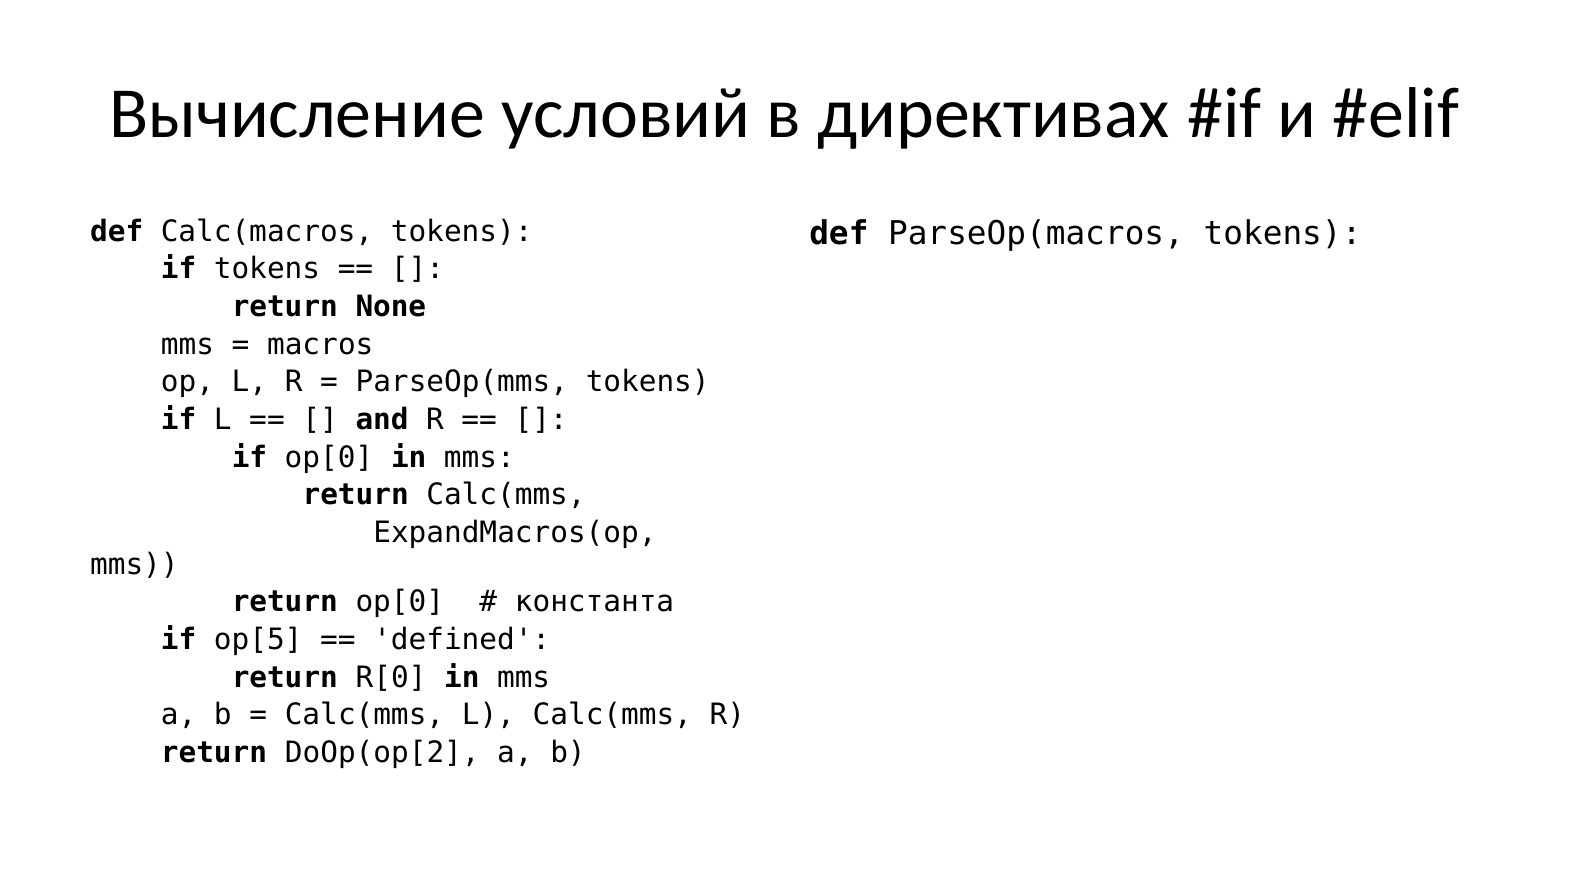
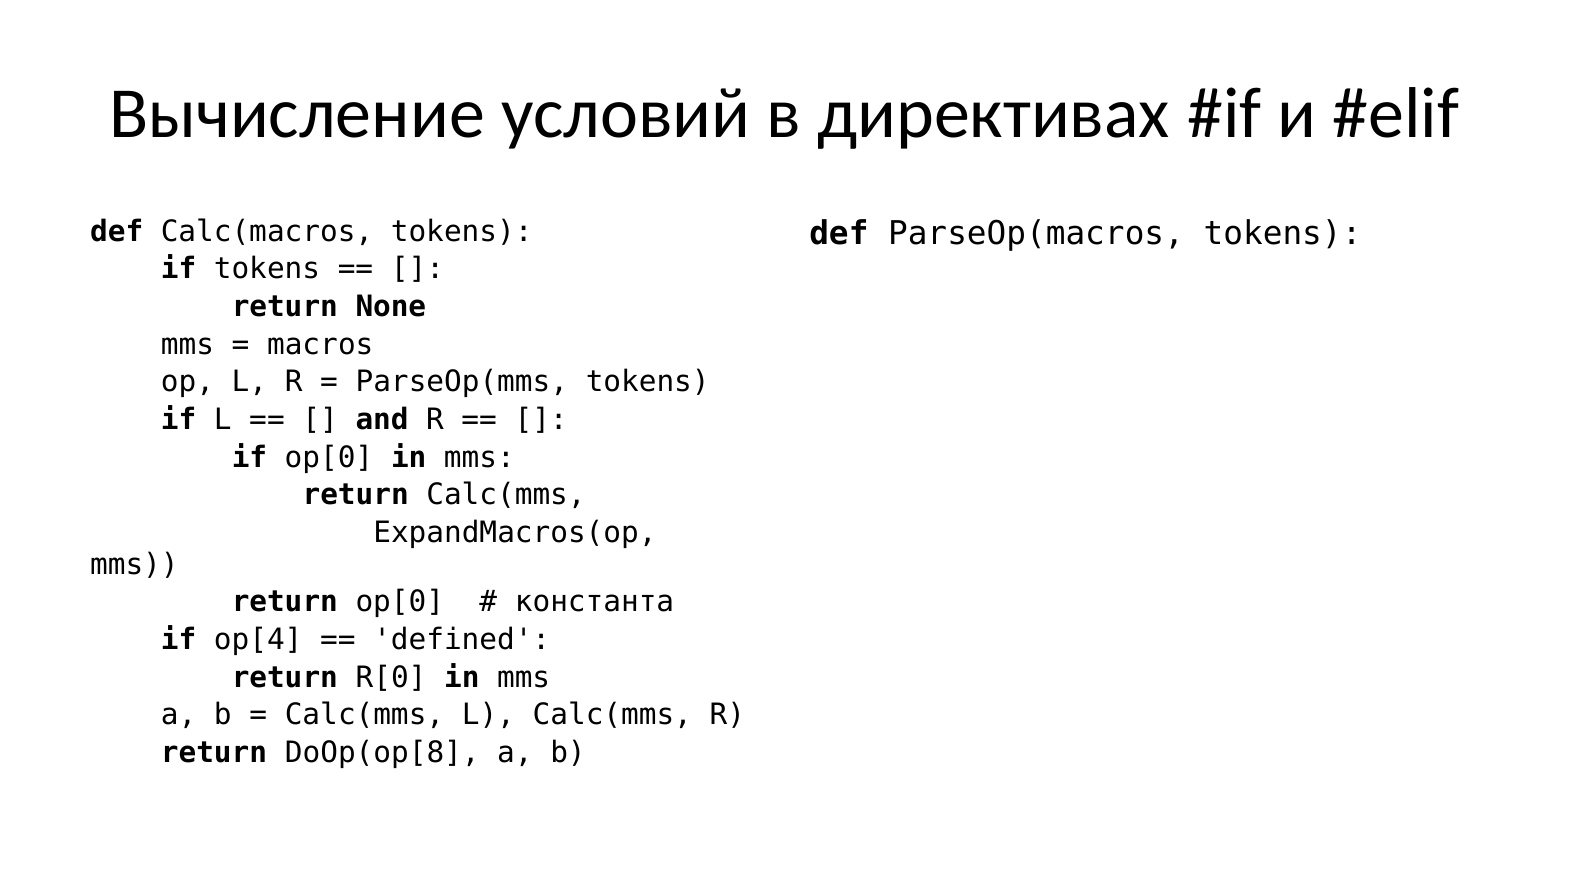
op[5: op[5 -> op[4
DoOp(op[2: DoOp(op[2 -> DoOp(op[8
